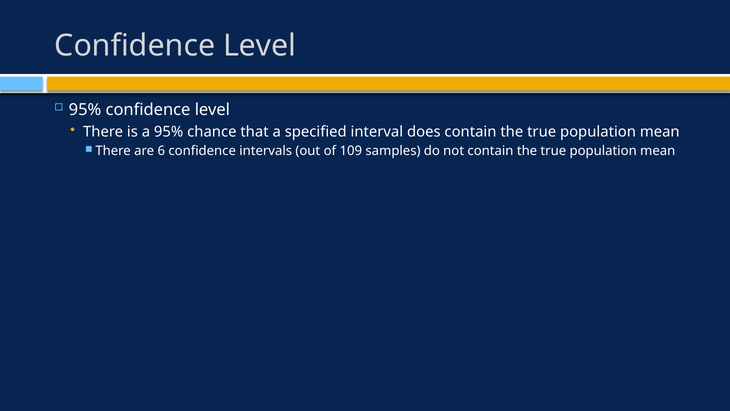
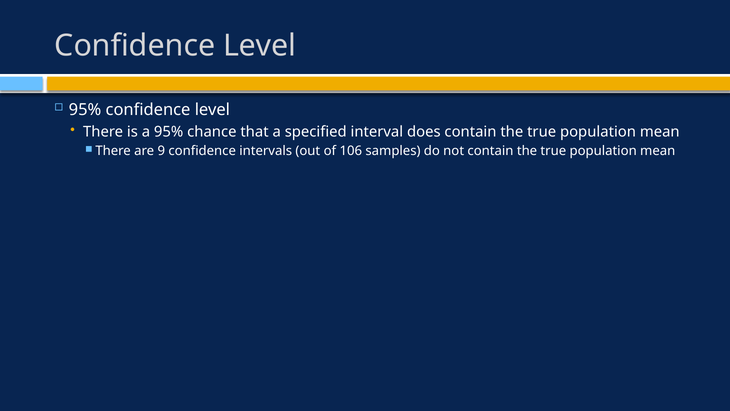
6: 6 -> 9
109: 109 -> 106
